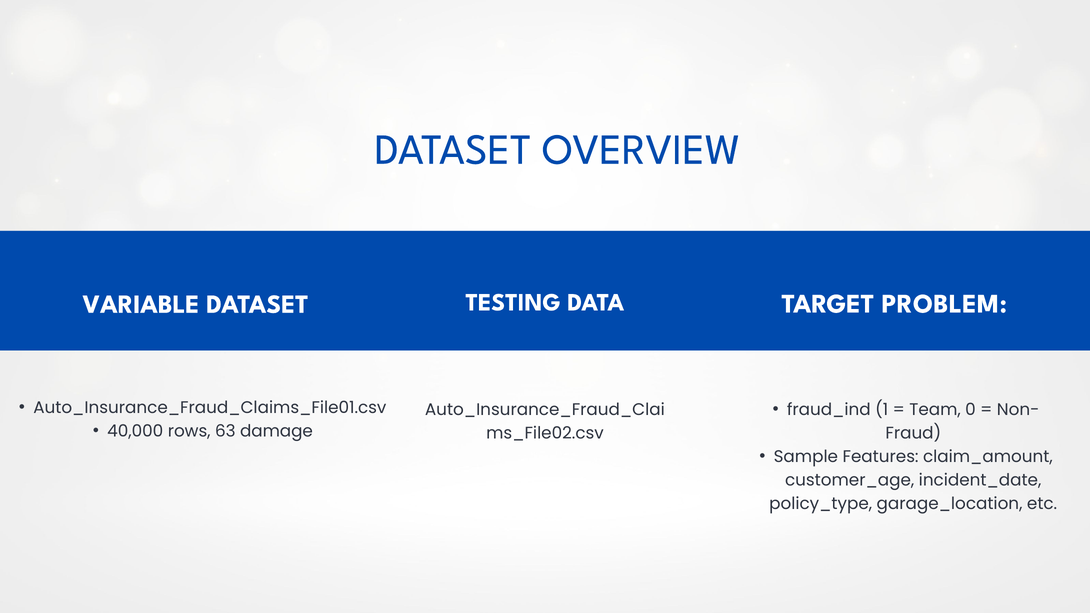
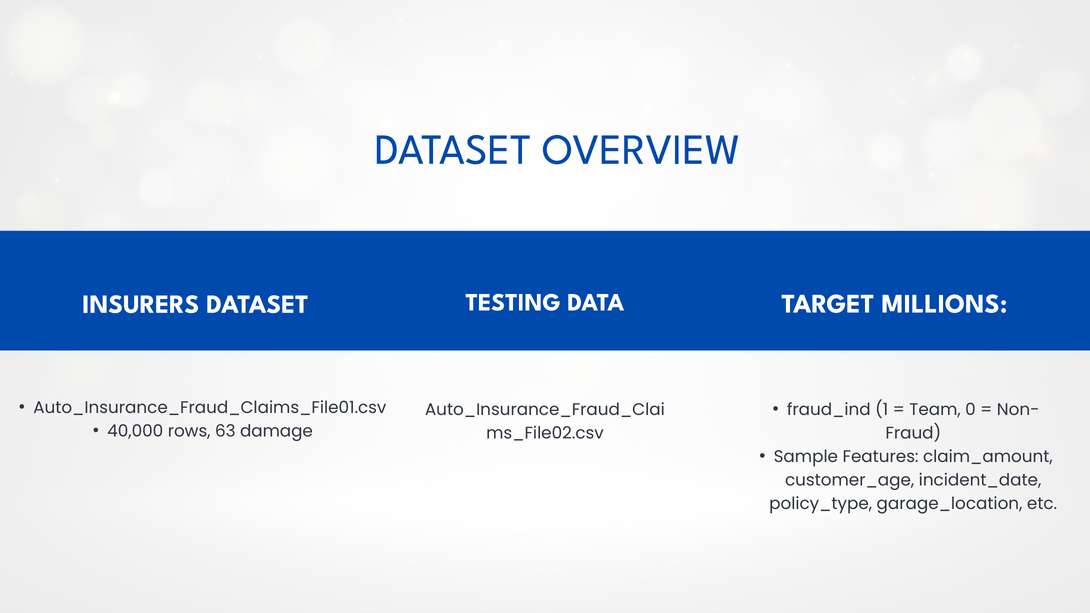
VARIABLE: VARIABLE -> INSURERS
PROBLEM: PROBLEM -> MILLIONS
